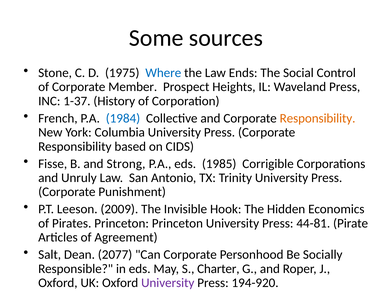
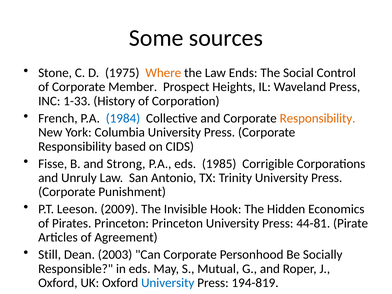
Where colour: blue -> orange
1-37: 1-37 -> 1-33
Salt: Salt -> Still
2077: 2077 -> 2003
Charter: Charter -> Mutual
University at (168, 283) colour: purple -> blue
194-920: 194-920 -> 194-819
